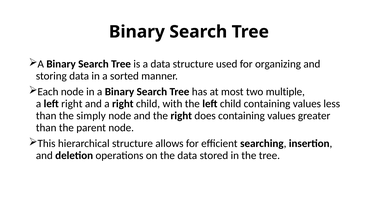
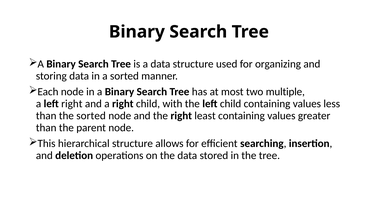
the simply: simply -> sorted
does: does -> least
